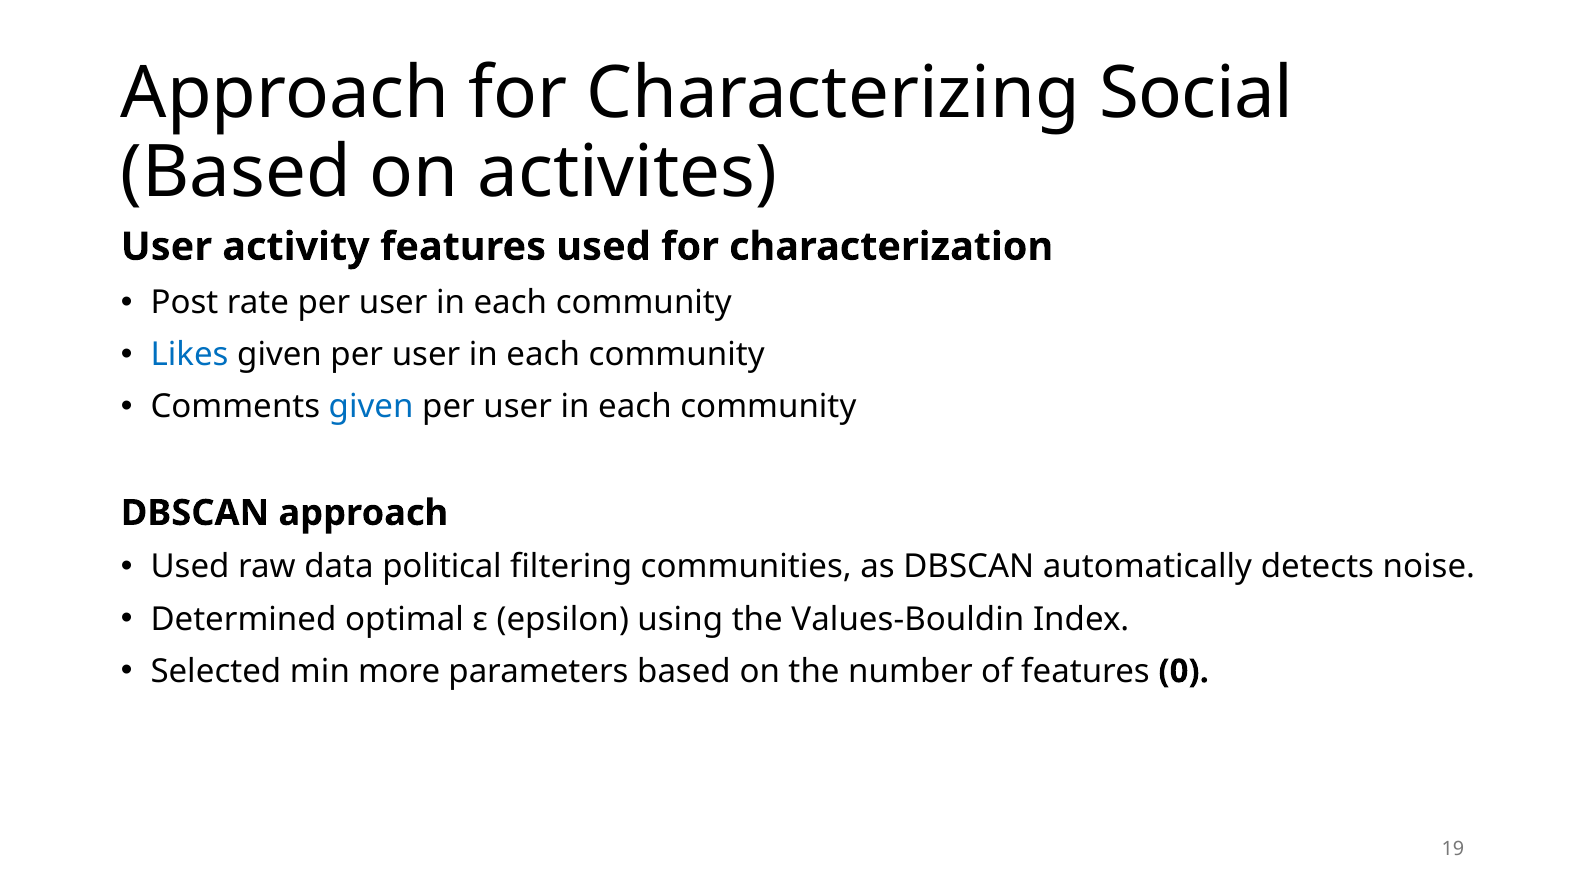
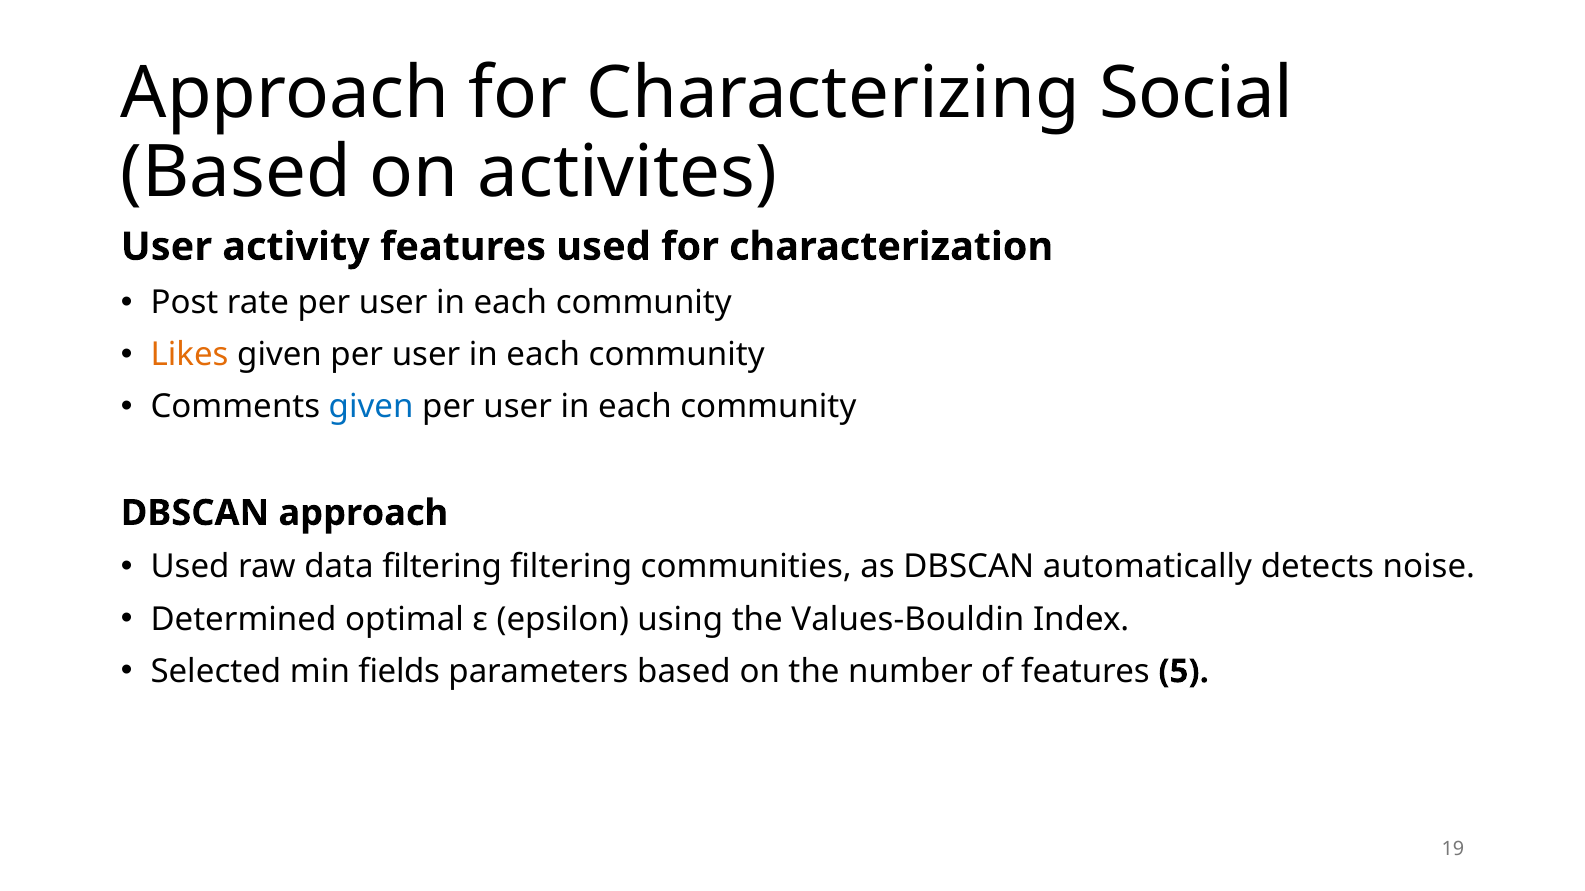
Likes colour: blue -> orange
data political: political -> filtering
more: more -> fields
0: 0 -> 5
